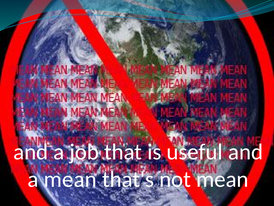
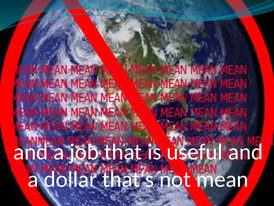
a mean: mean -> dollar
